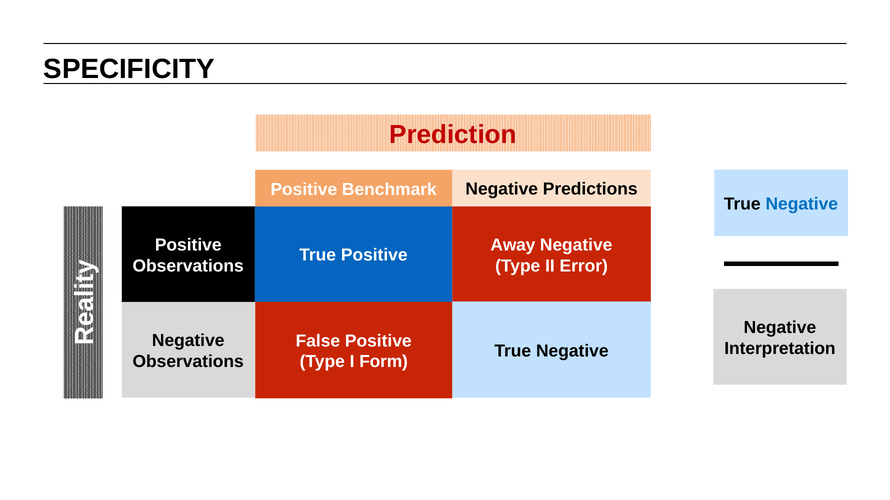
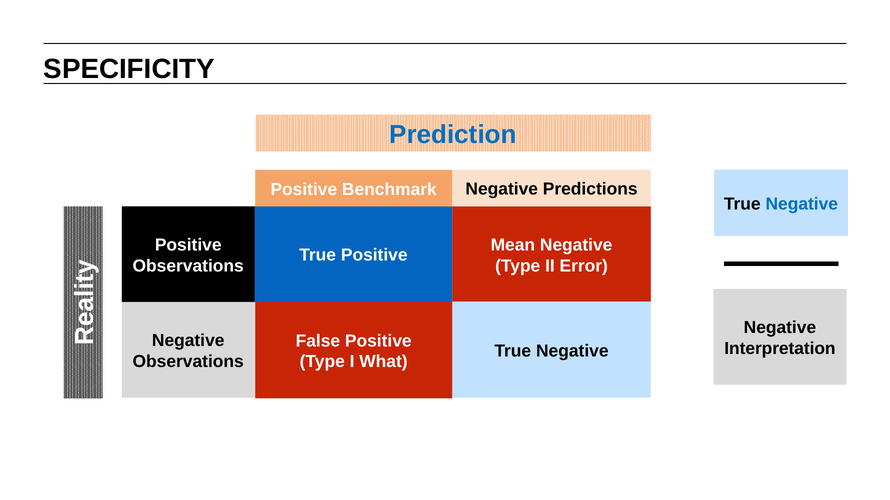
Prediction colour: red -> blue
Away: Away -> Mean
Form: Form -> What
